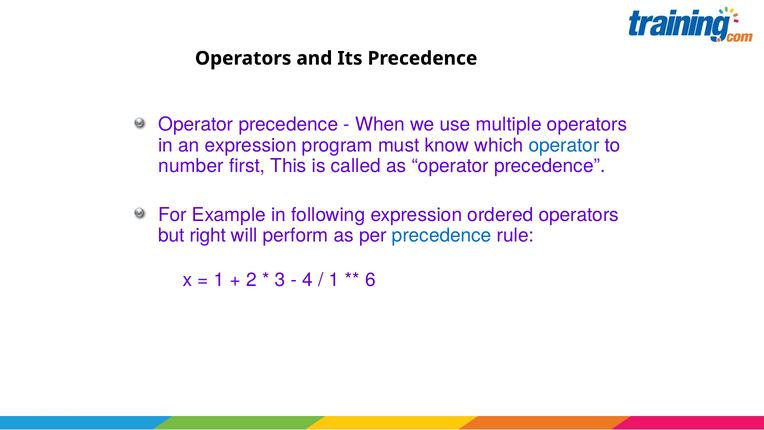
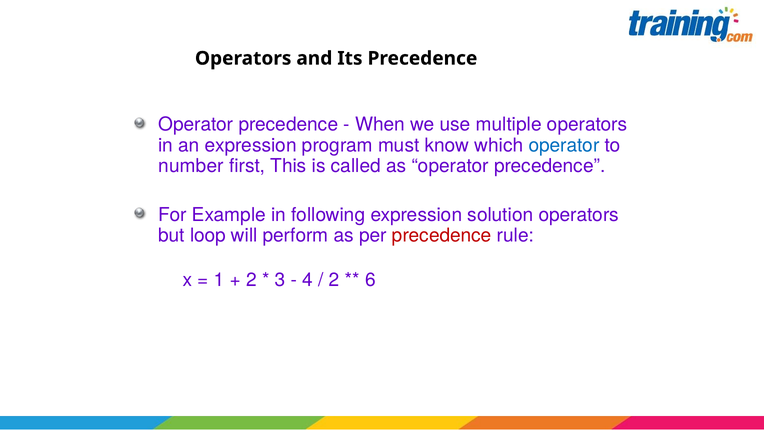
ordered: ordered -> solution
right: right -> loop
precedence at (442, 235) colour: blue -> red
1 at (334, 280): 1 -> 2
